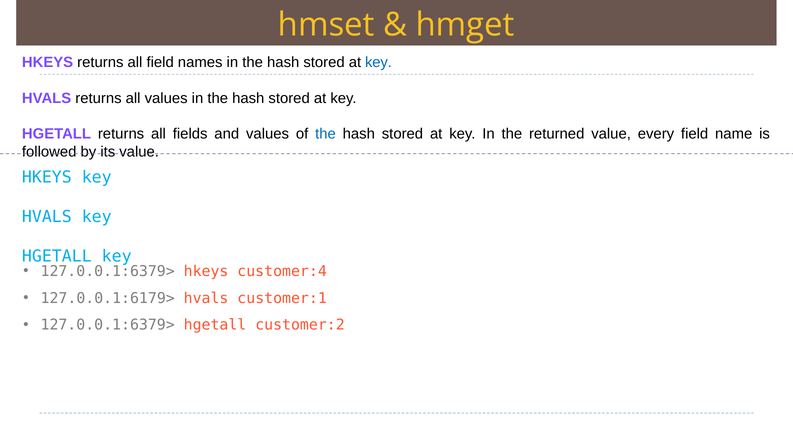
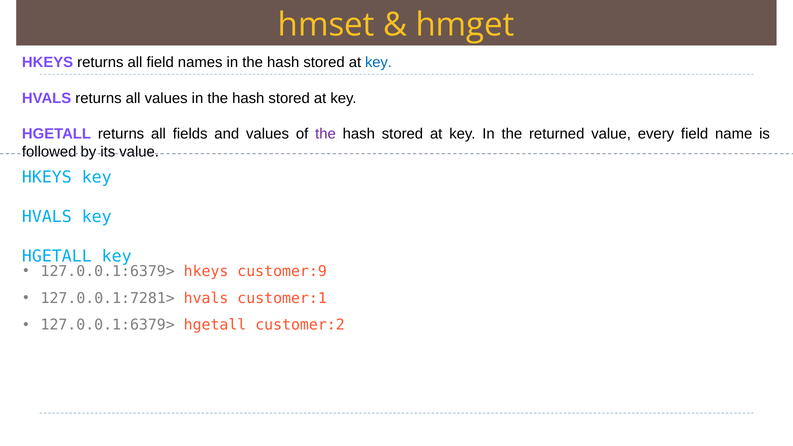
the at (325, 134) colour: blue -> purple
customer:4: customer:4 -> customer:9
127.0.0.1:6179>: 127.0.0.1:6179> -> 127.0.0.1:7281>
